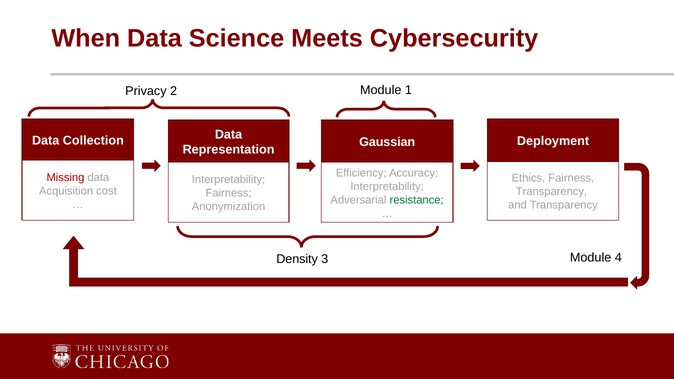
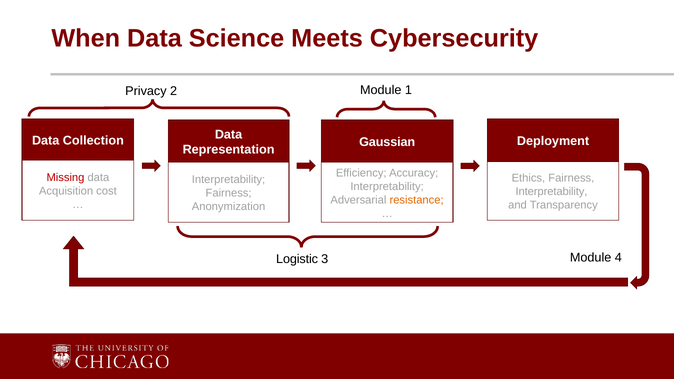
Transparency at (551, 192): Transparency -> Interpretability
resistance colour: green -> orange
Density: Density -> Logistic
